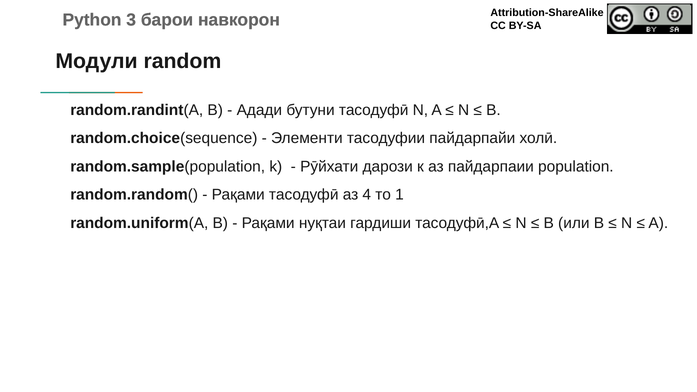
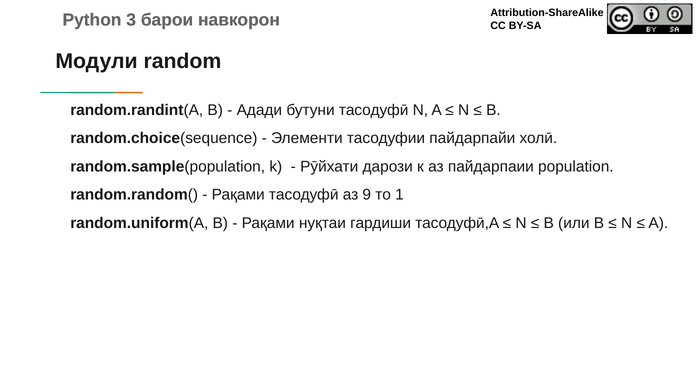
4: 4 -> 9
